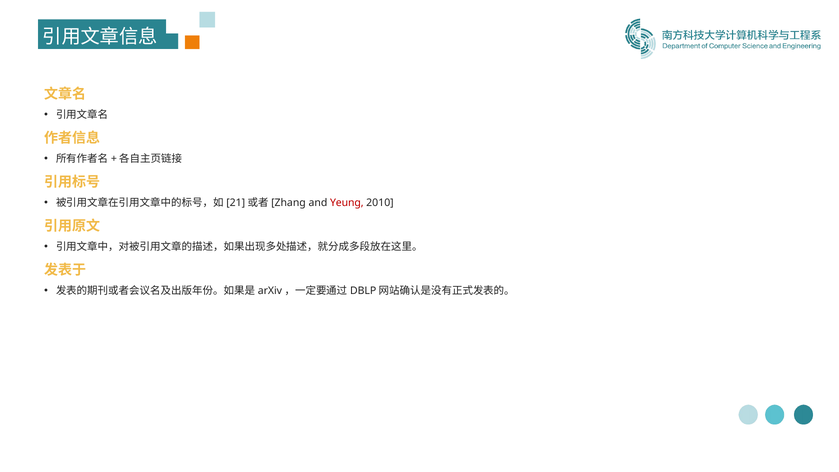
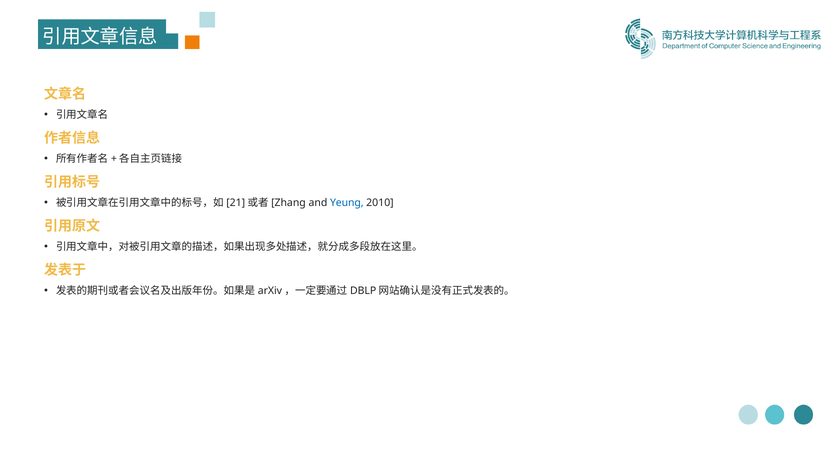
Yeung colour: red -> blue
